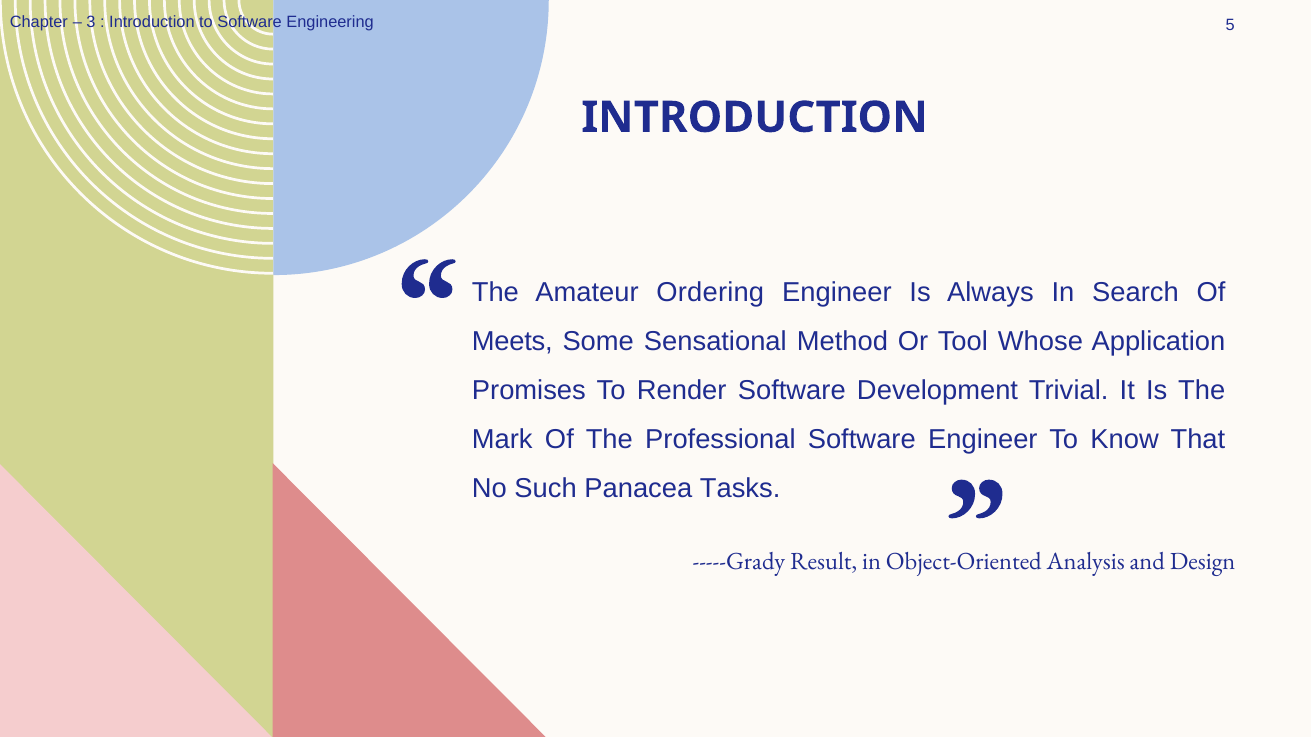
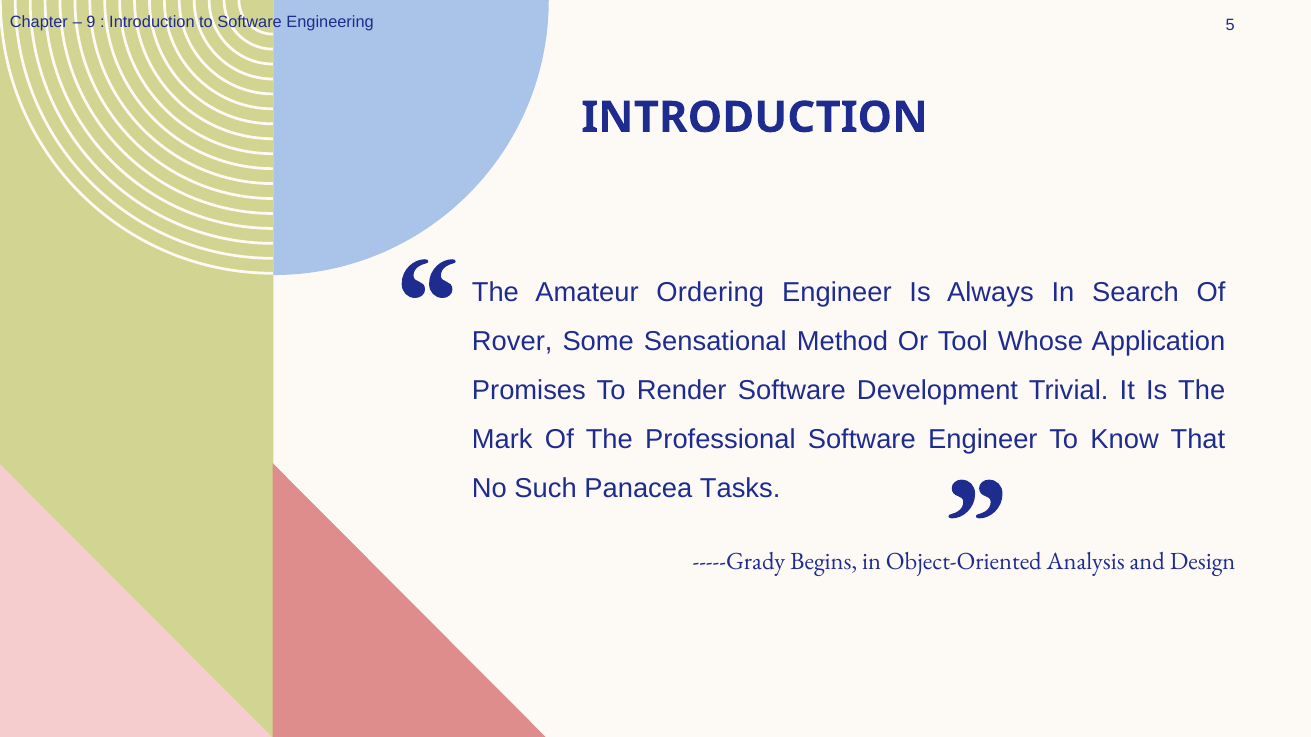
3: 3 -> 9
Meets: Meets -> Rover
Result: Result -> Begins
